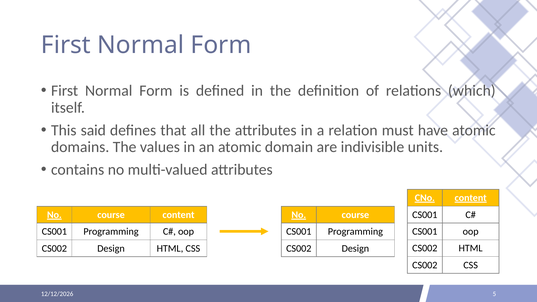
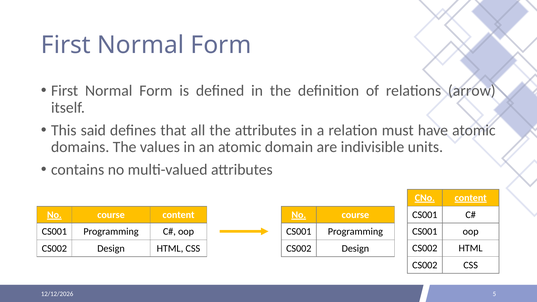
which: which -> arrow
